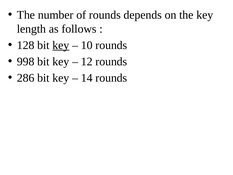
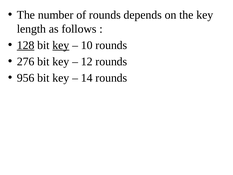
128 underline: none -> present
998: 998 -> 276
286: 286 -> 956
